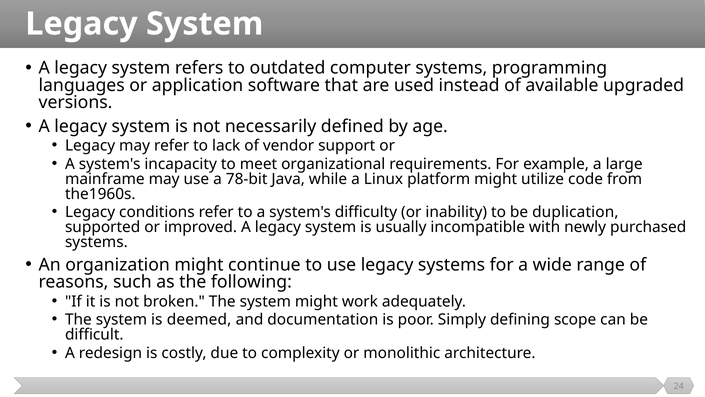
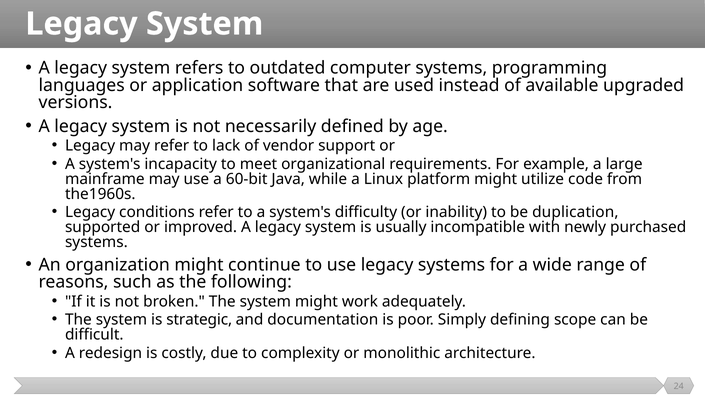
78-bit: 78-bit -> 60-bit
deemed: deemed -> strategic
